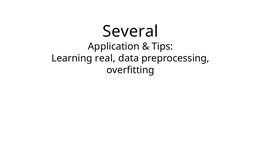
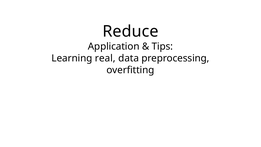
Several: Several -> Reduce
